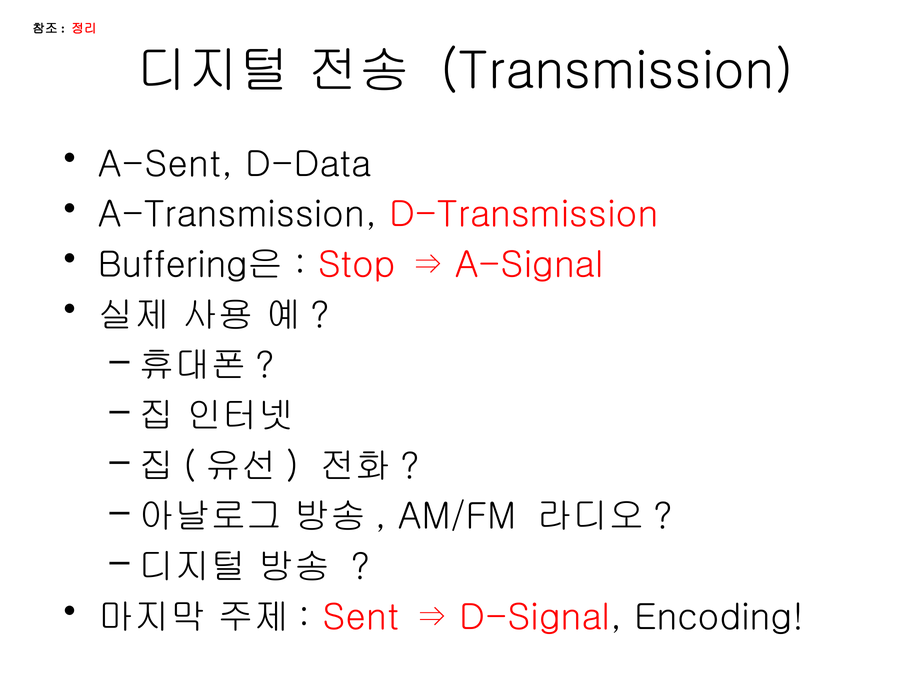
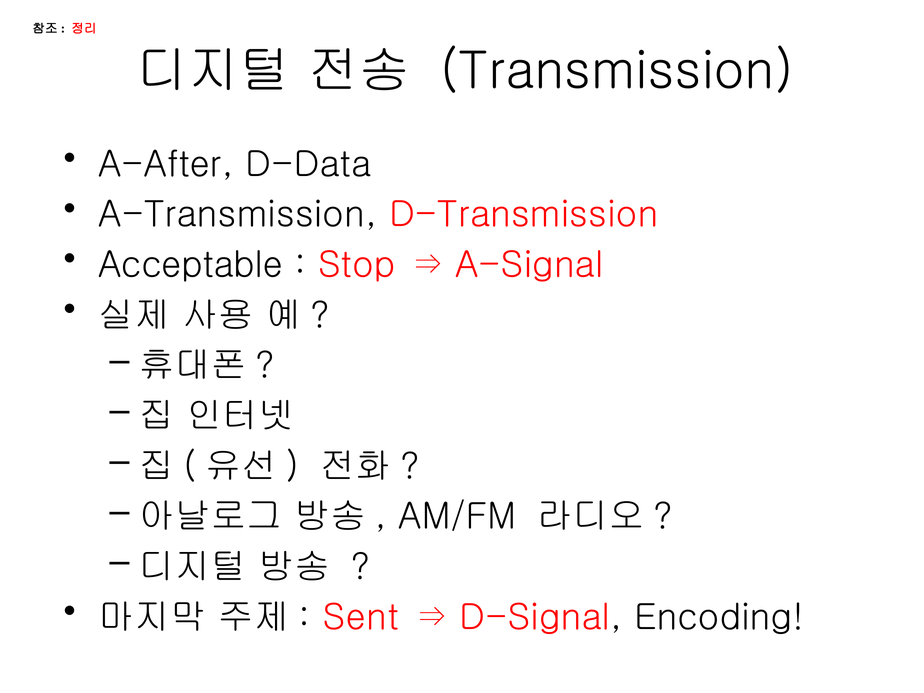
A-Sent: A-Sent -> A-After
Buffering은: Buffering은 -> Acceptable
